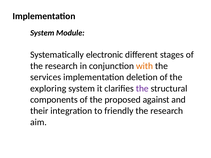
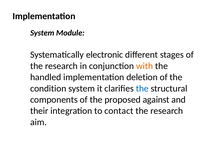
services: services -> handled
exploring: exploring -> condition
the at (142, 89) colour: purple -> blue
friendly: friendly -> contact
